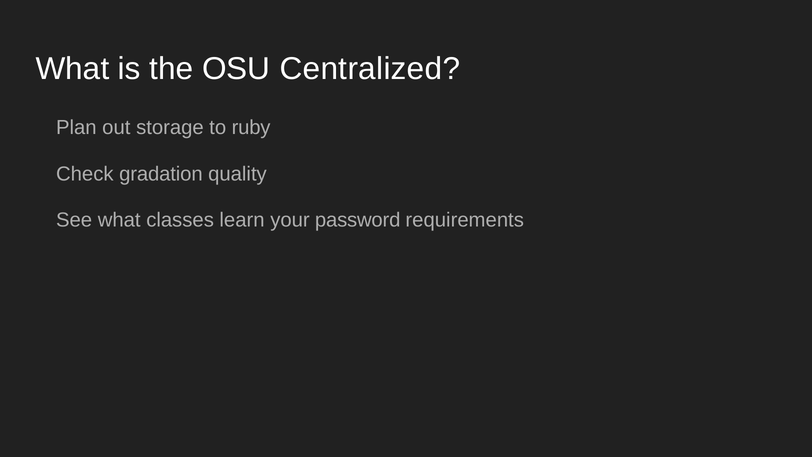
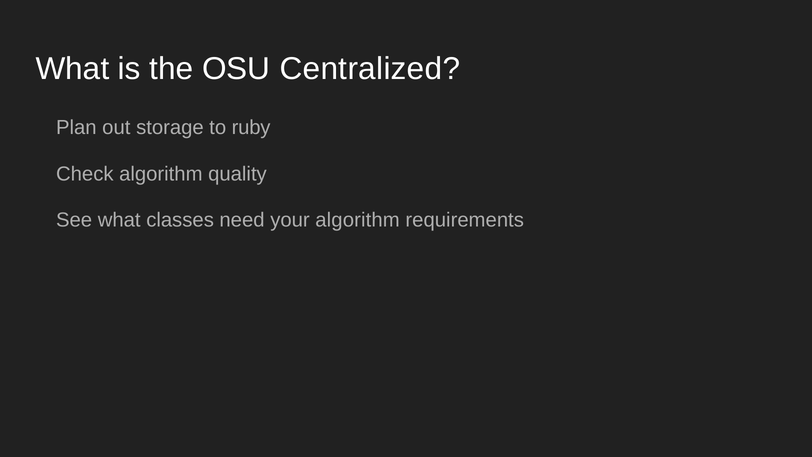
Check gradation: gradation -> algorithm
learn: learn -> need
your password: password -> algorithm
